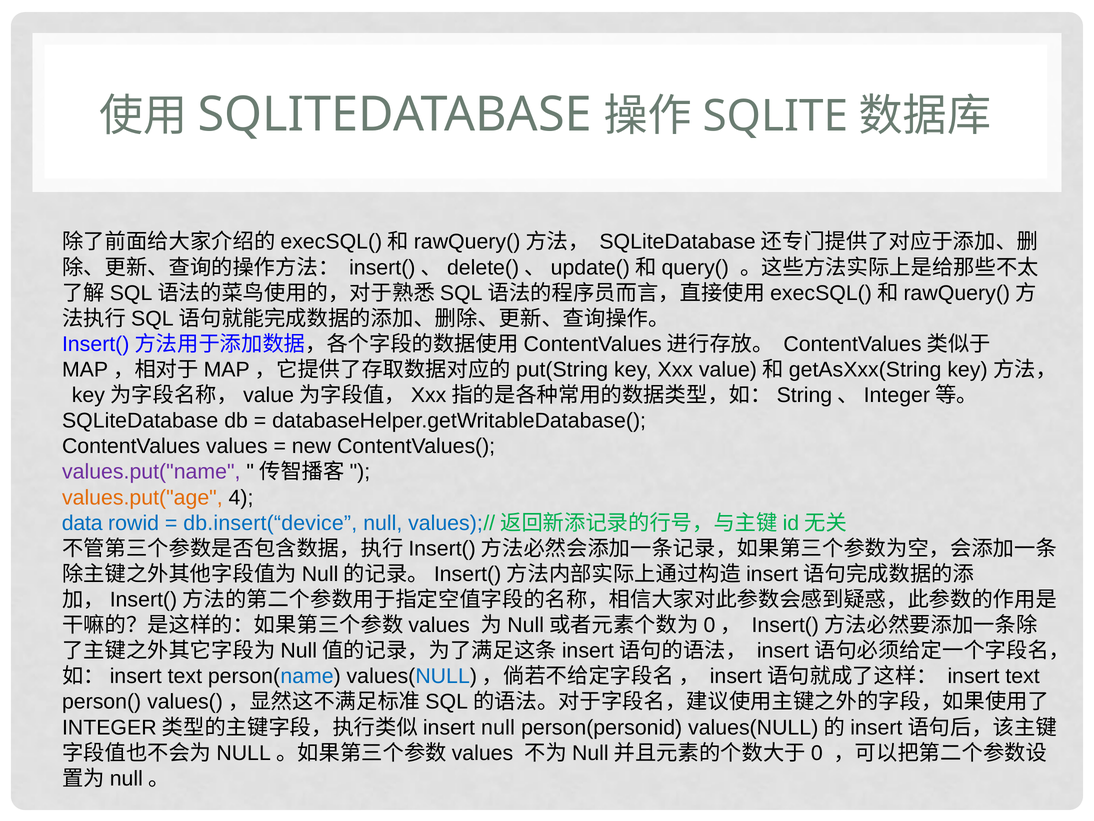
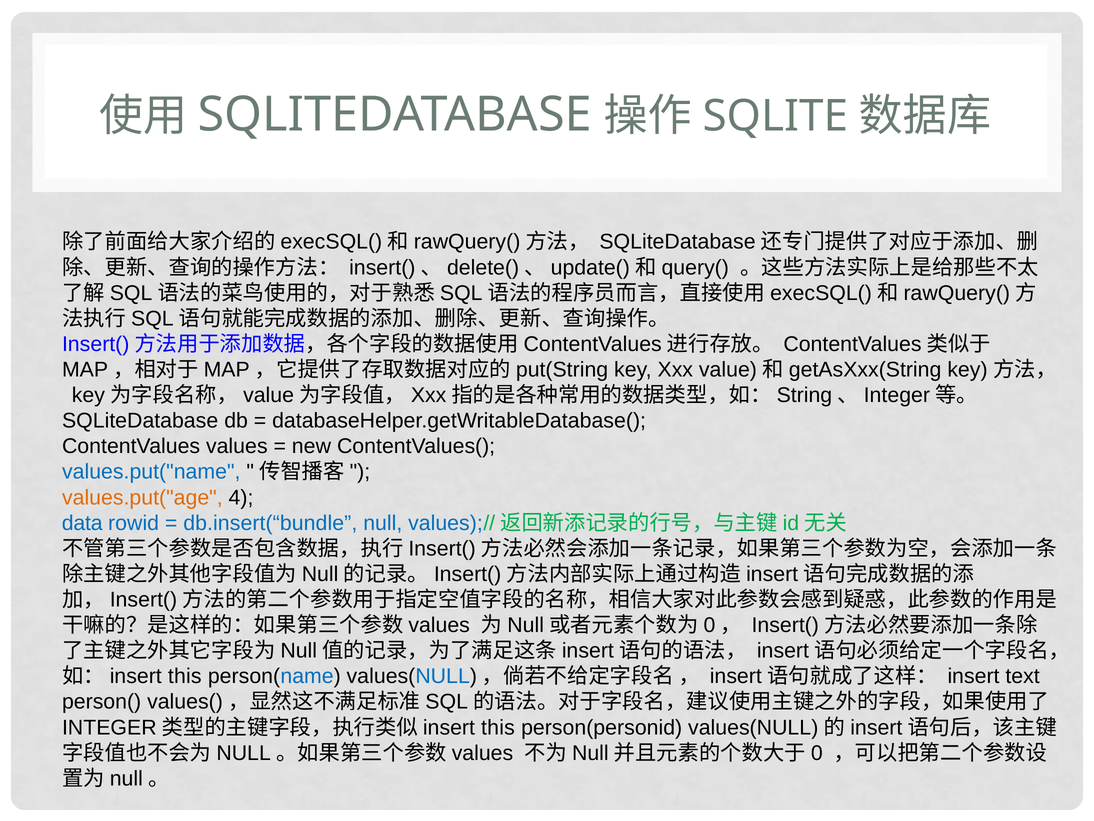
values.put("name colour: purple -> blue
db.insert(“device: db.insert(“device -> db.insert(“bundle
text at (185, 676): text -> this
null at (498, 727): null -> this
